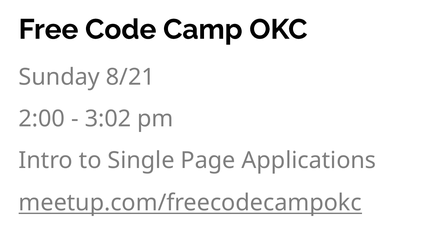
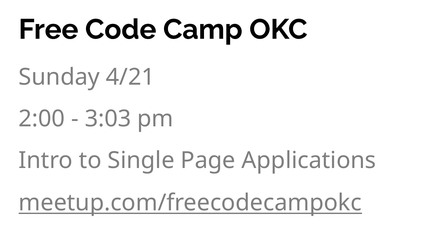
8/21: 8/21 -> 4/21
3:02: 3:02 -> 3:03
